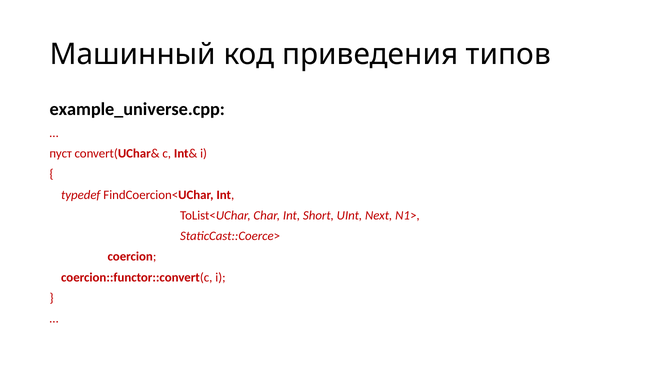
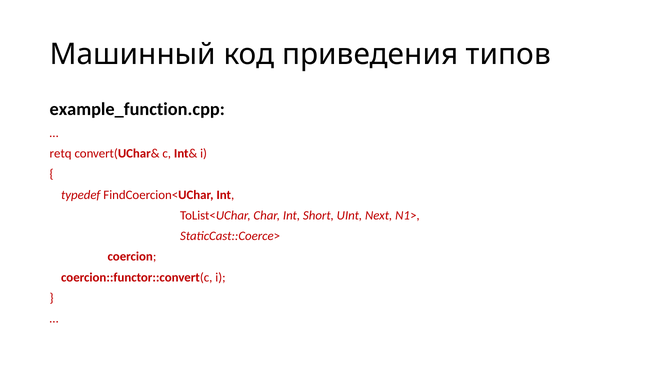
example_universe.cpp: example_universe.cpp -> example_function.cpp
пуст: пуст -> retq
